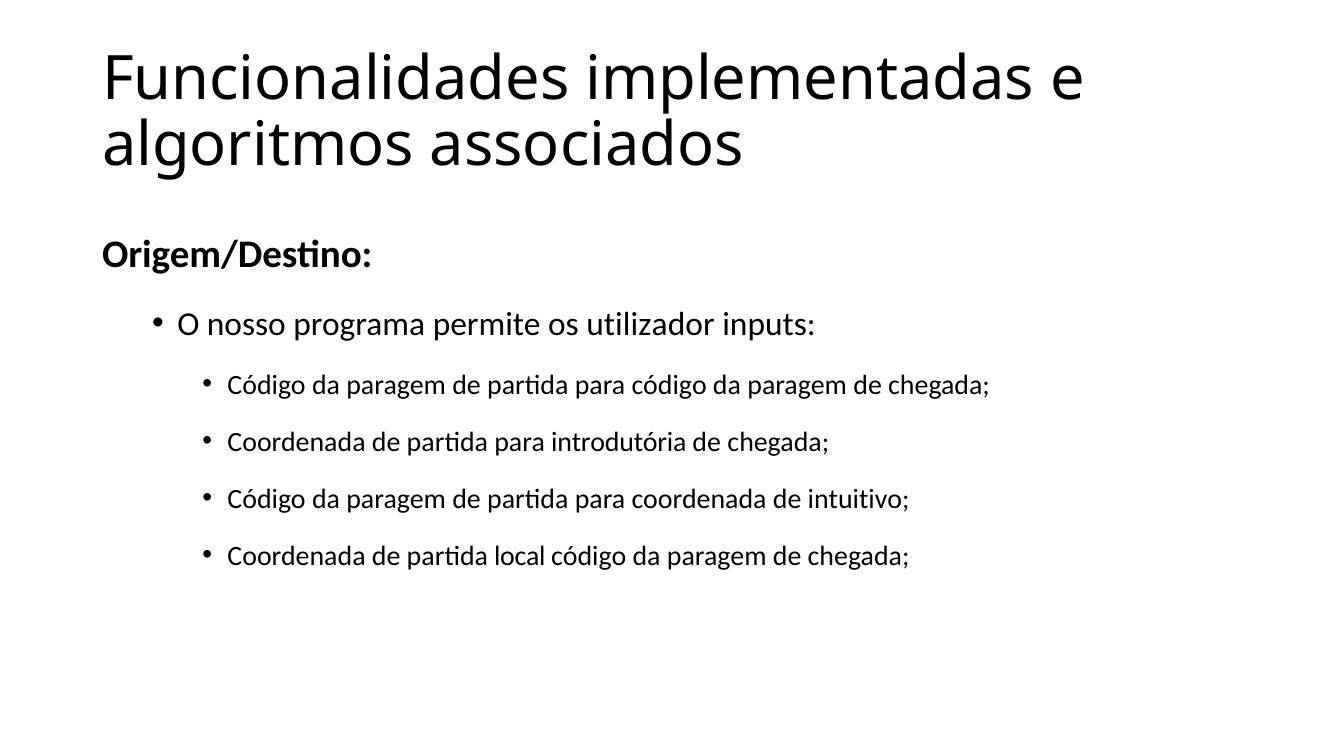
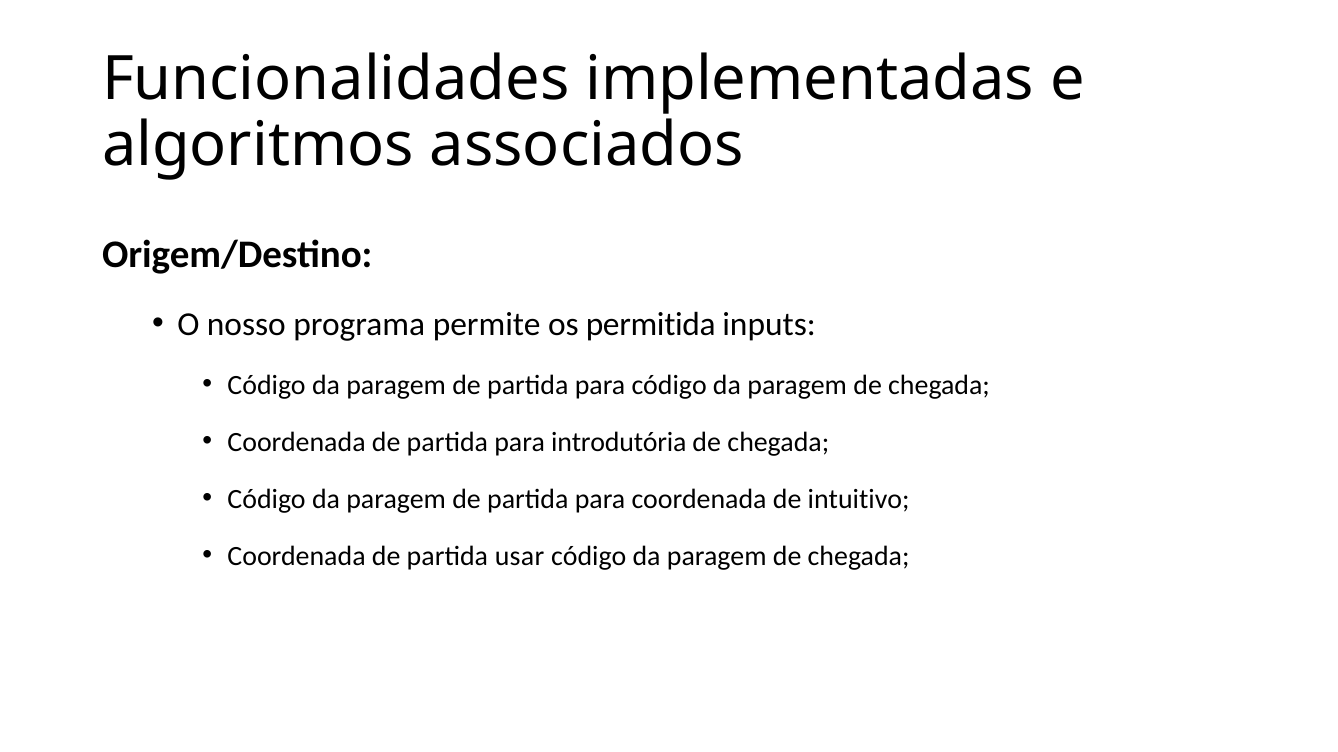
utilizador: utilizador -> permitida
local: local -> usar
